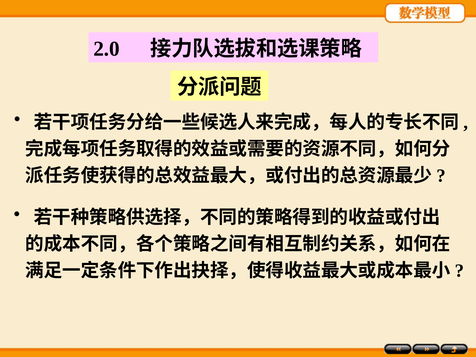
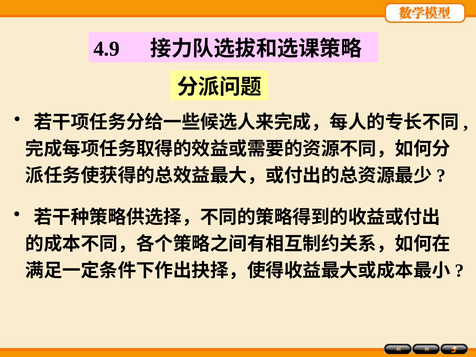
2.0: 2.0 -> 4.9
